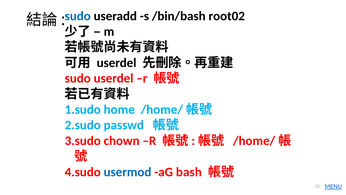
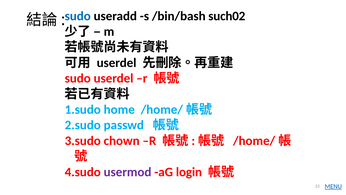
root02: root02 -> such02
usermod colour: blue -> purple
bash: bash -> login
